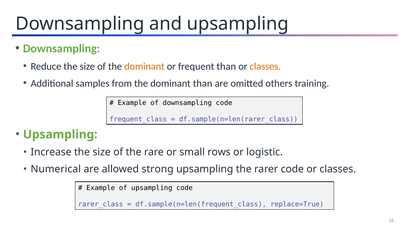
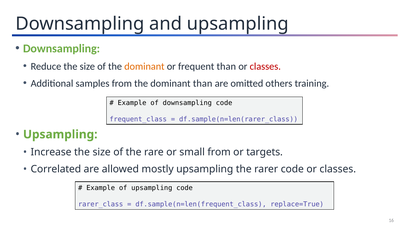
classes at (265, 67) colour: orange -> red
small rows: rows -> from
logistic: logistic -> targets
Numerical: Numerical -> Correlated
strong: strong -> mostly
